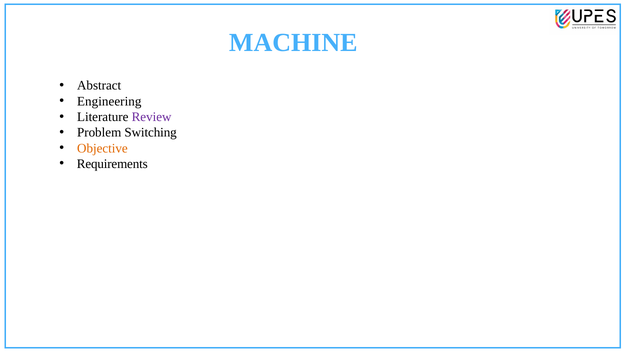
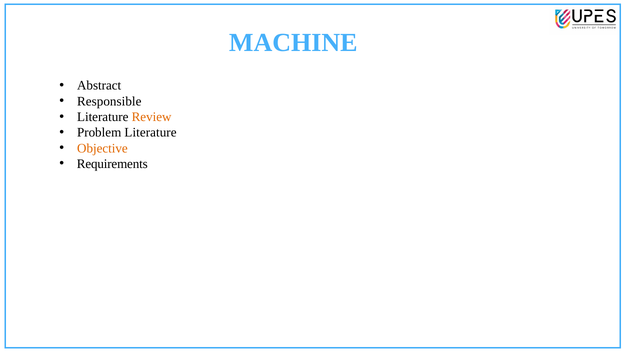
Engineering: Engineering -> Responsible
Review colour: purple -> orange
Problem Switching: Switching -> Literature
